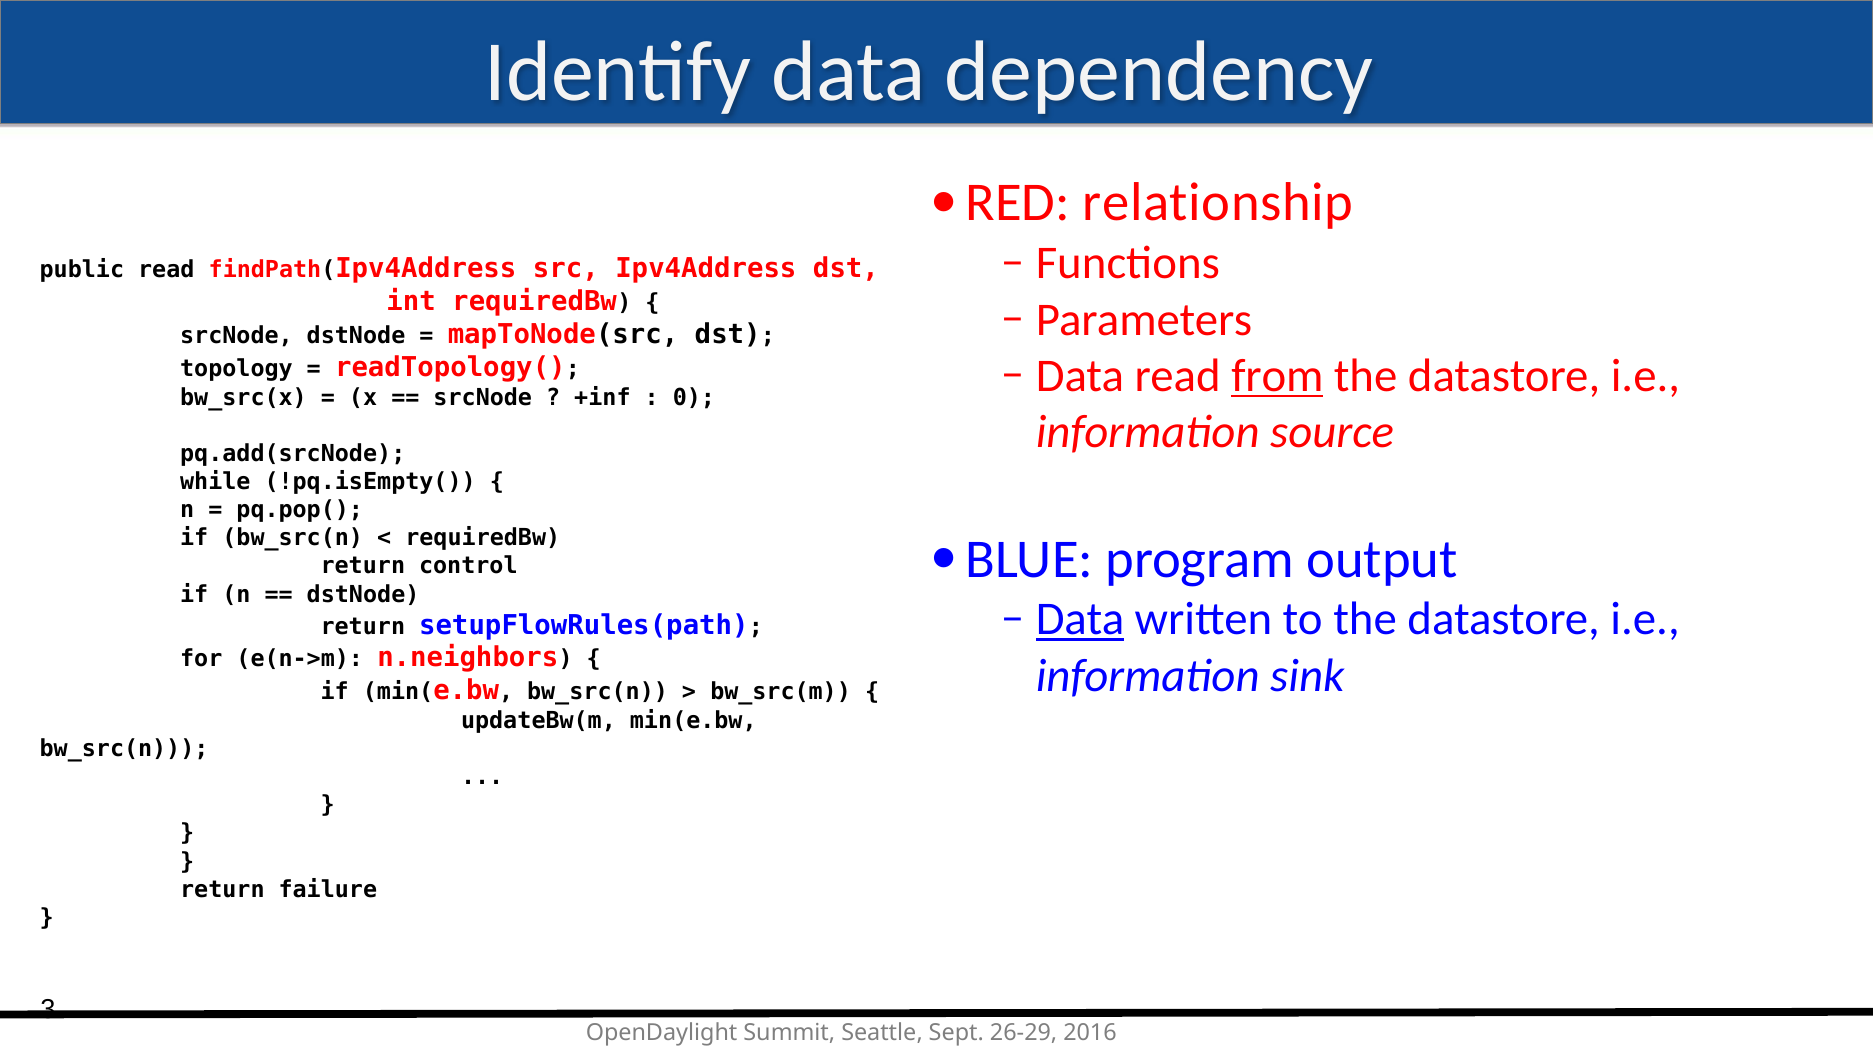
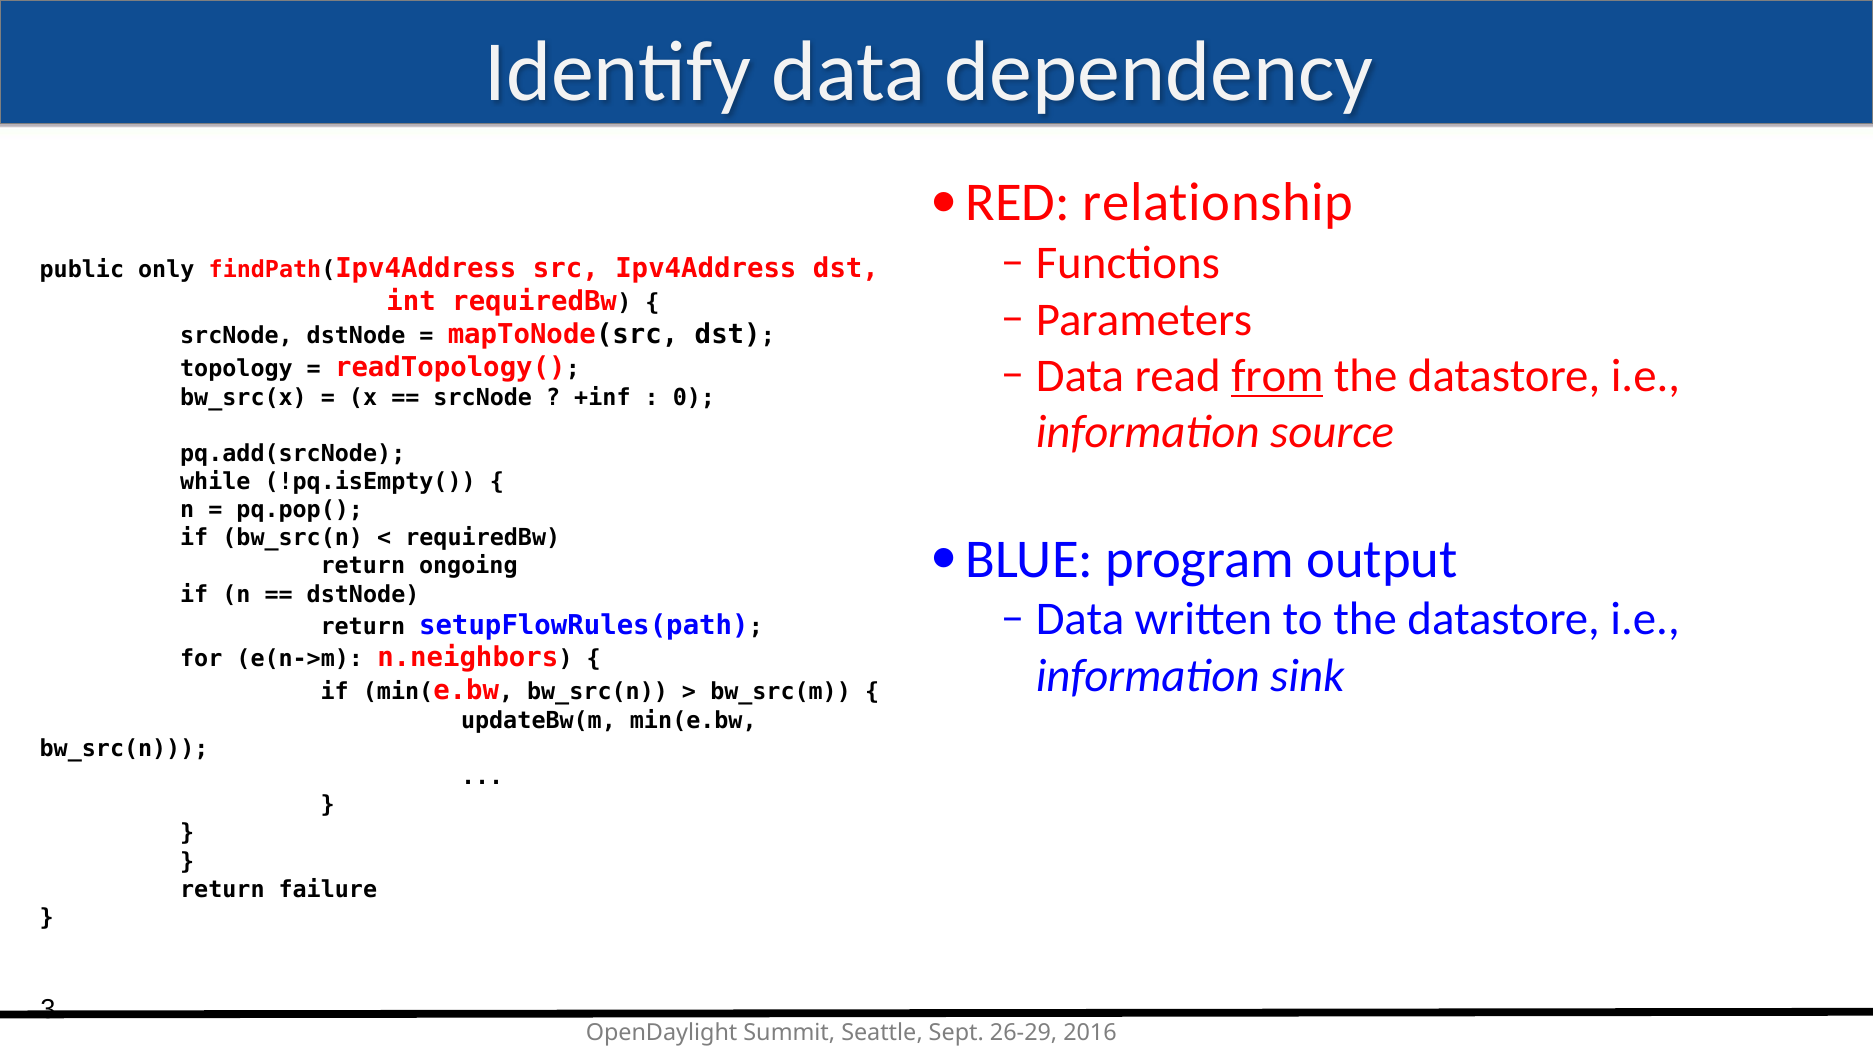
public read: read -> only
control: control -> ongoing
Data at (1080, 619) underline: present -> none
